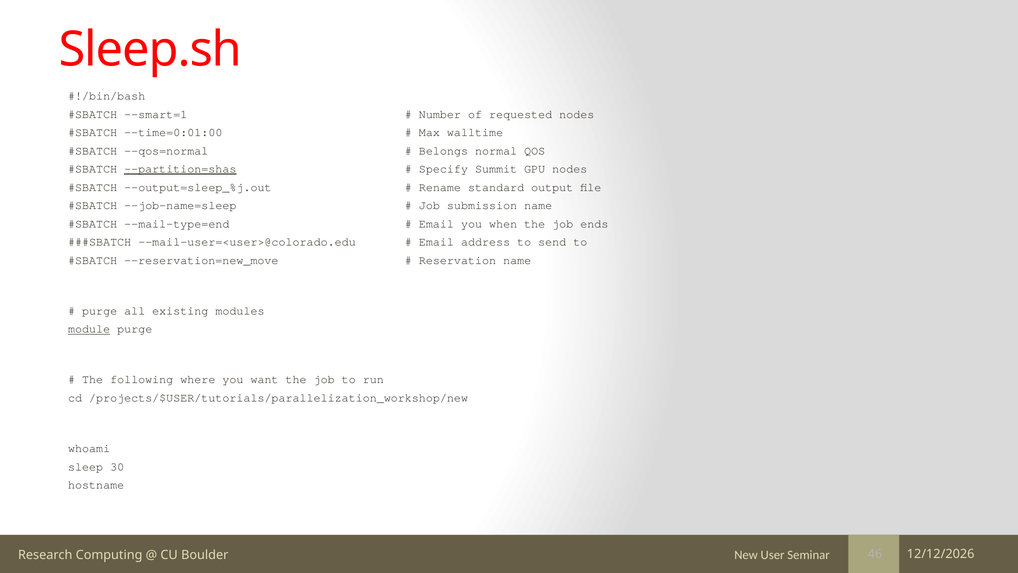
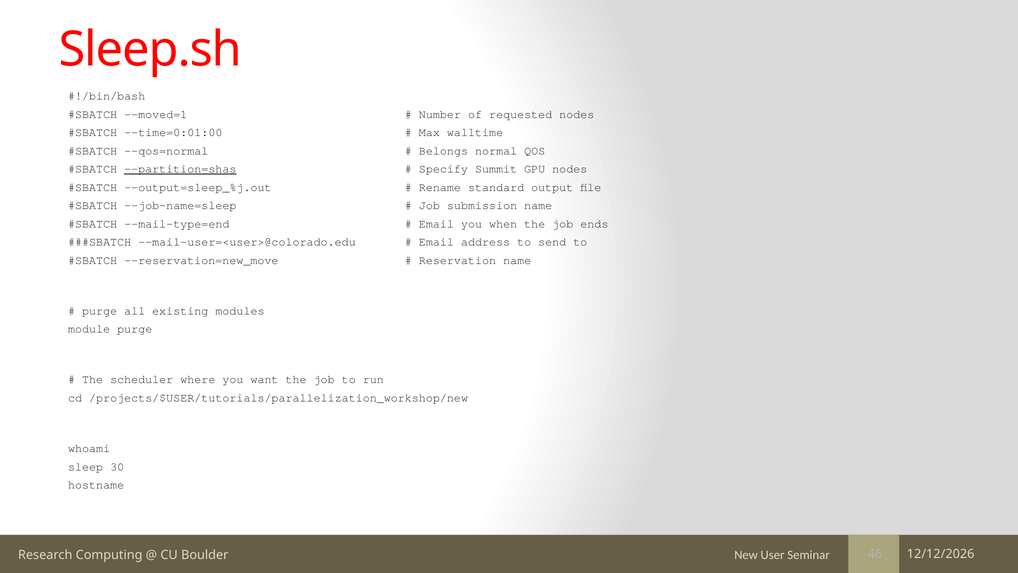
--smart=1: --smart=1 -> --moved=1
module underline: present -> none
following: following -> scheduler
